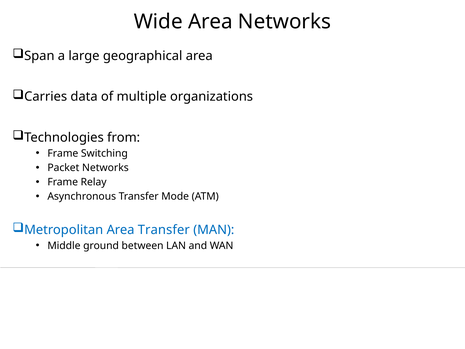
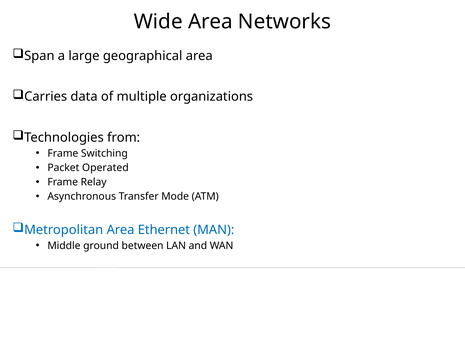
Packet Networks: Networks -> Operated
Area Transfer: Transfer -> Ethernet
